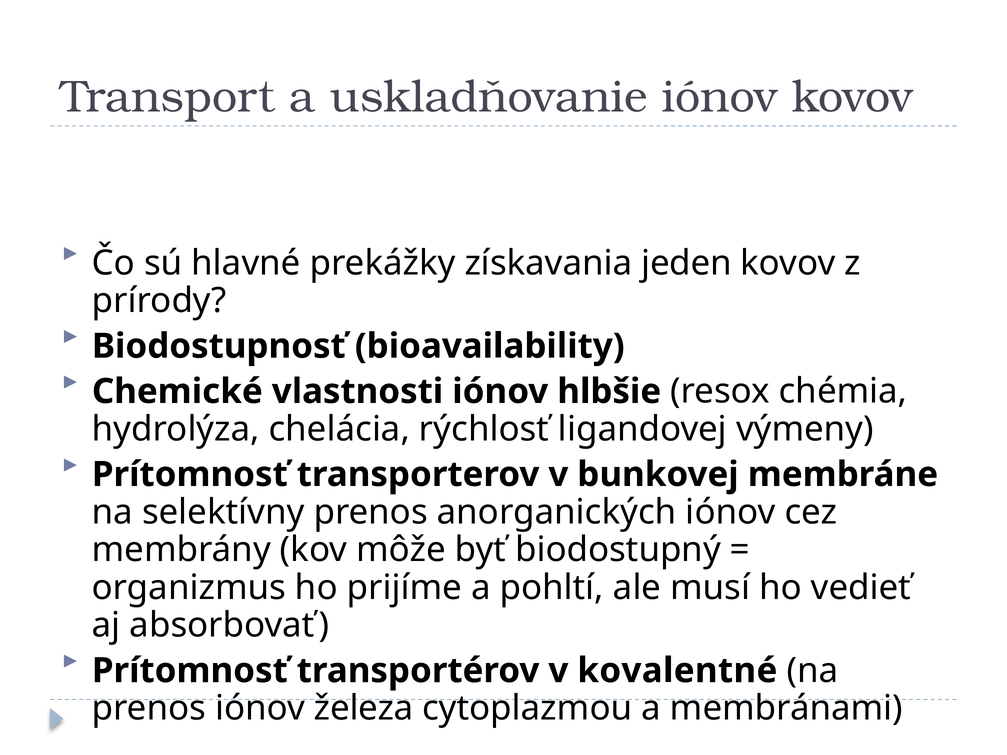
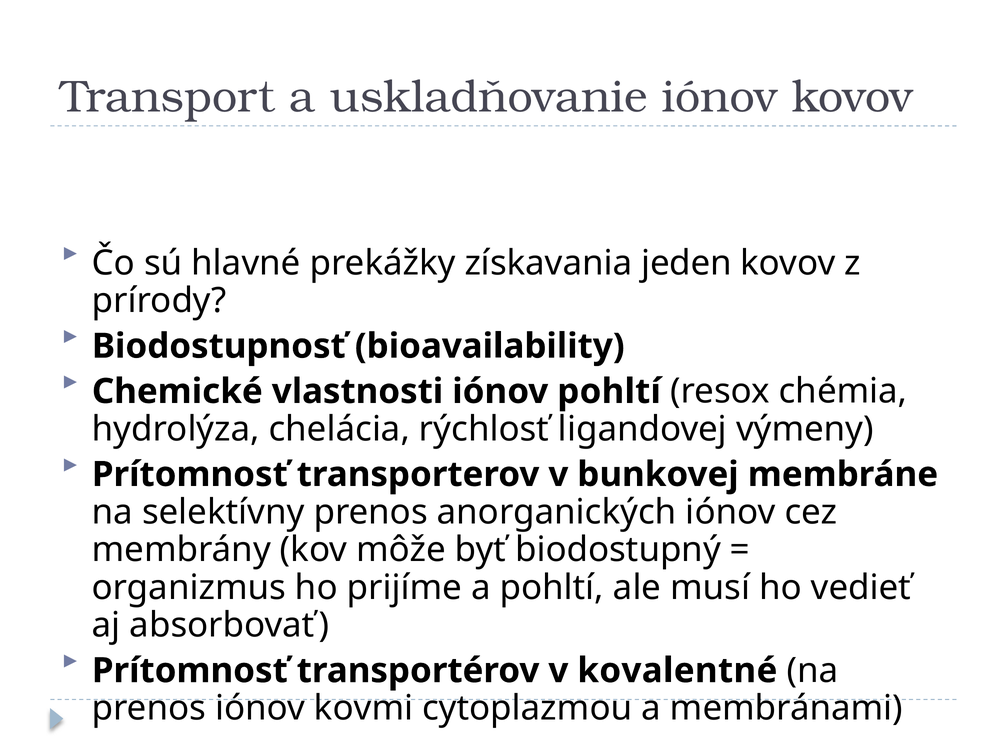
iónov hlbšie: hlbšie -> pohltí
železa: železa -> kovmi
